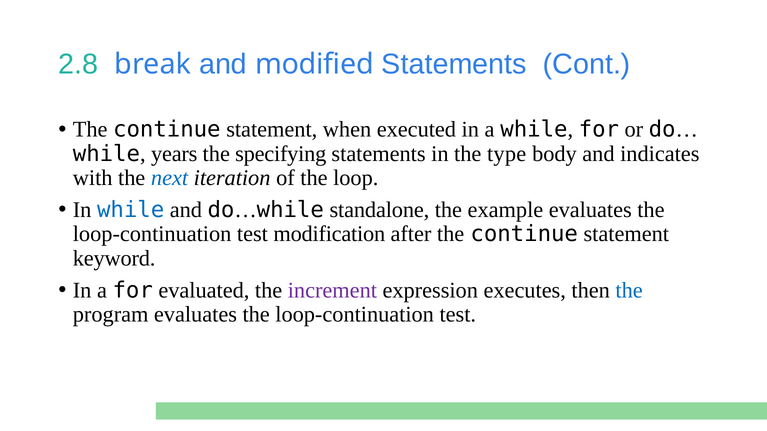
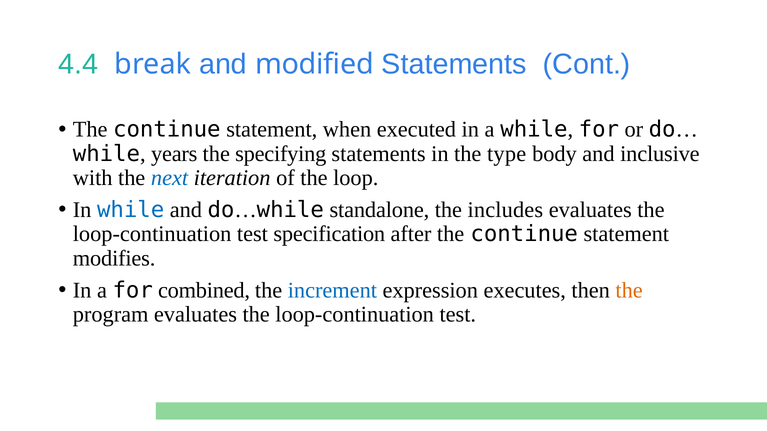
2.8: 2.8 -> 4.4
indicates: indicates -> inclusive
example: example -> includes
modification: modification -> specification
keyword: keyword -> modifies
evaluated: evaluated -> combined
increment colour: purple -> blue
the at (629, 291) colour: blue -> orange
